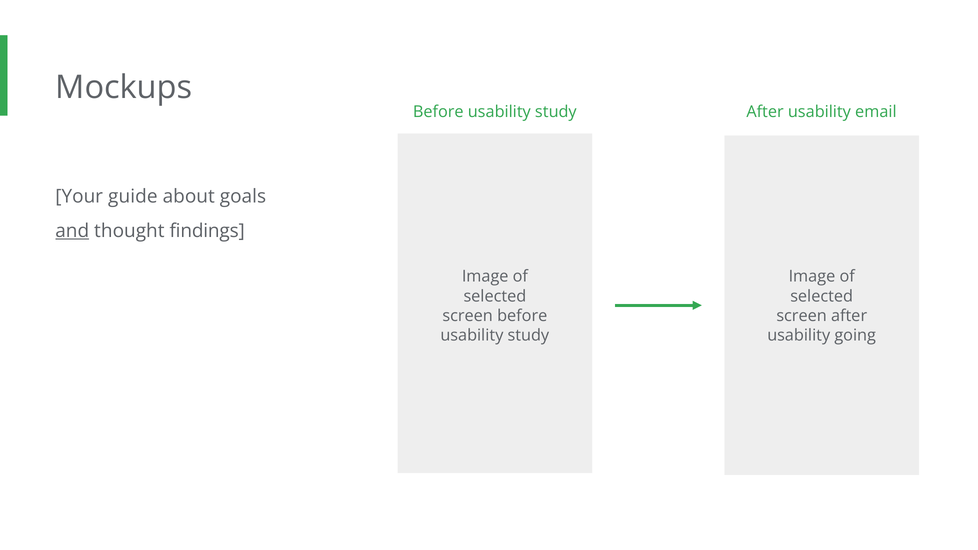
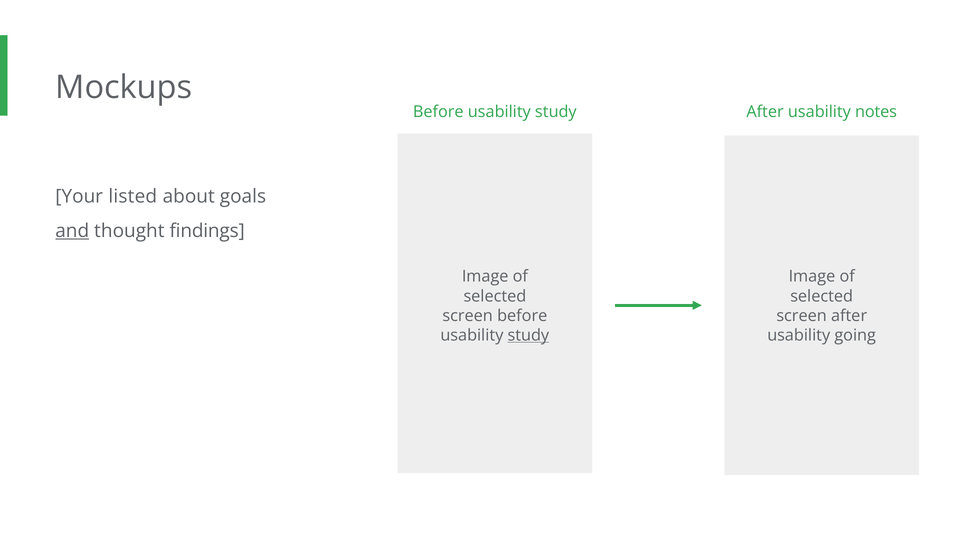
email: email -> notes
guide: guide -> listed
study at (528, 335) underline: none -> present
